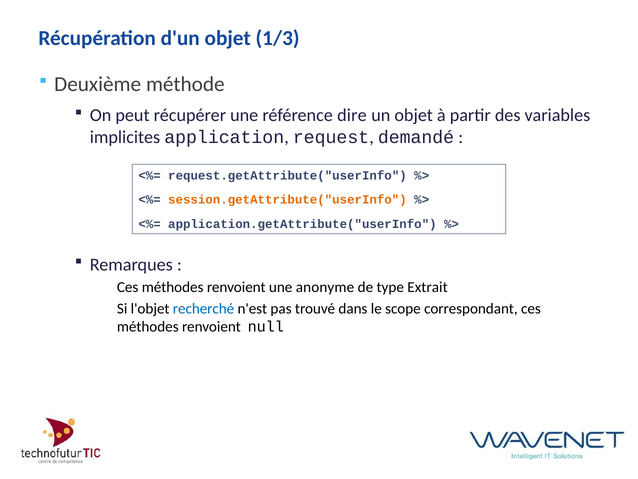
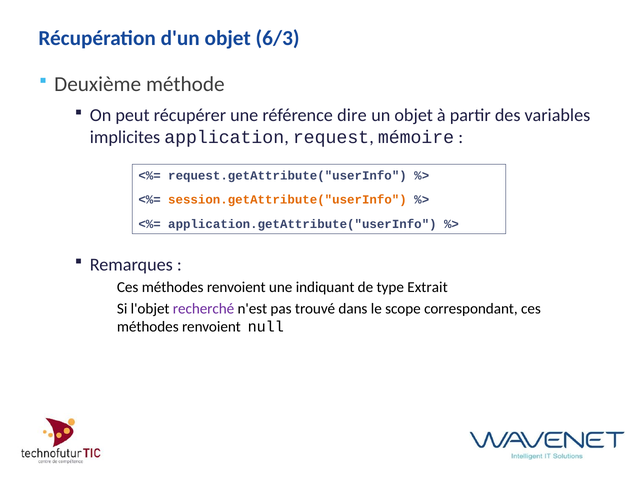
1/3: 1/3 -> 6/3
demandé: demandé -> mémoire
anonyme: anonyme -> indiquant
recherché colour: blue -> purple
